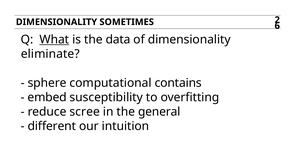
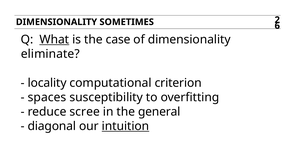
data: data -> case
sphere: sphere -> locality
contains: contains -> criterion
embed: embed -> spaces
different: different -> diagonal
intuition underline: none -> present
